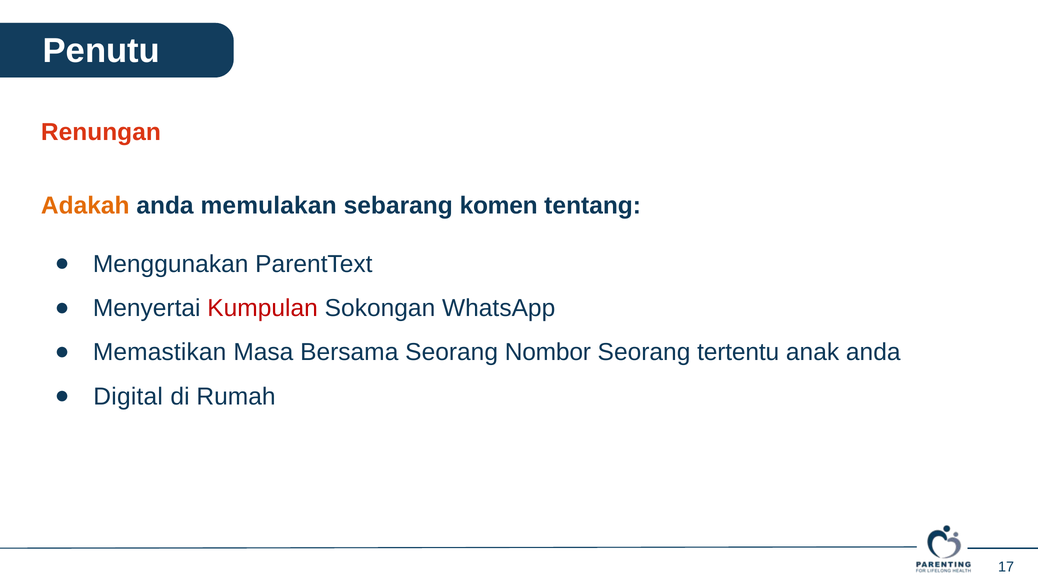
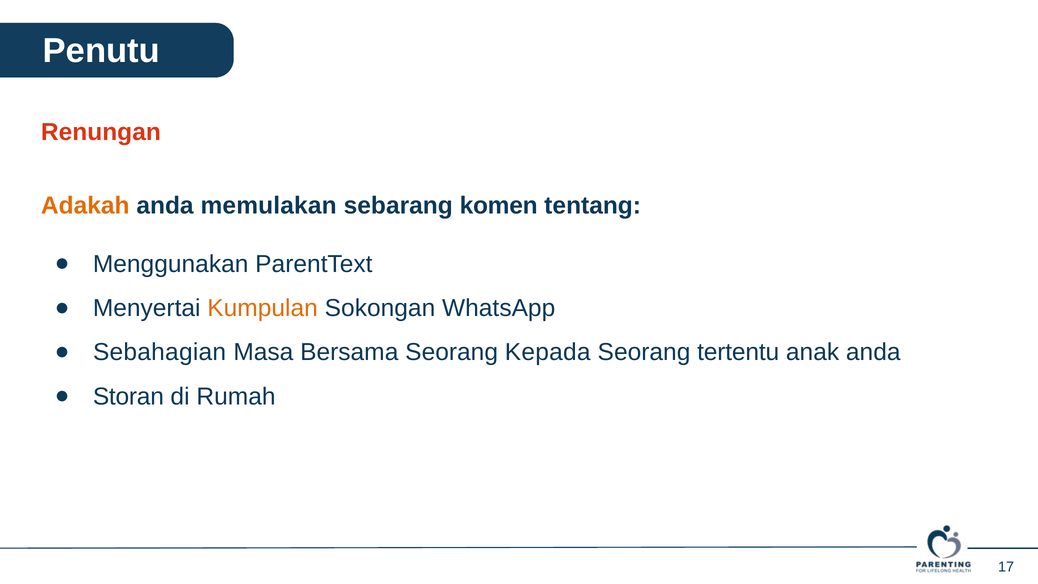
Kumpulan colour: red -> orange
Memastikan: Memastikan -> Sebahagian
Nombor: Nombor -> Kepada
Digital: Digital -> Storan
